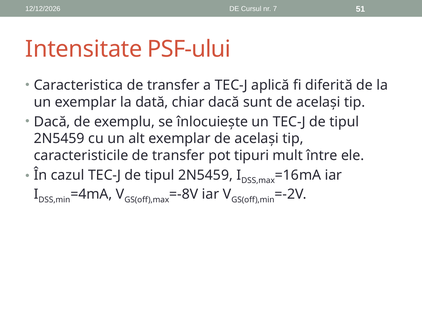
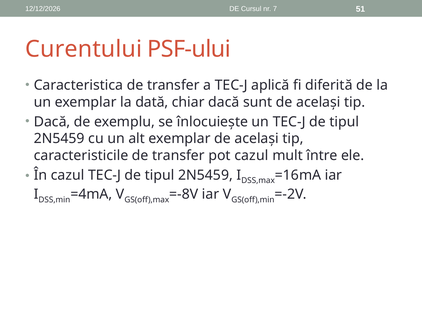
Intensitate: Intensitate -> Curentului
pot tipuri: tipuri -> cazul
